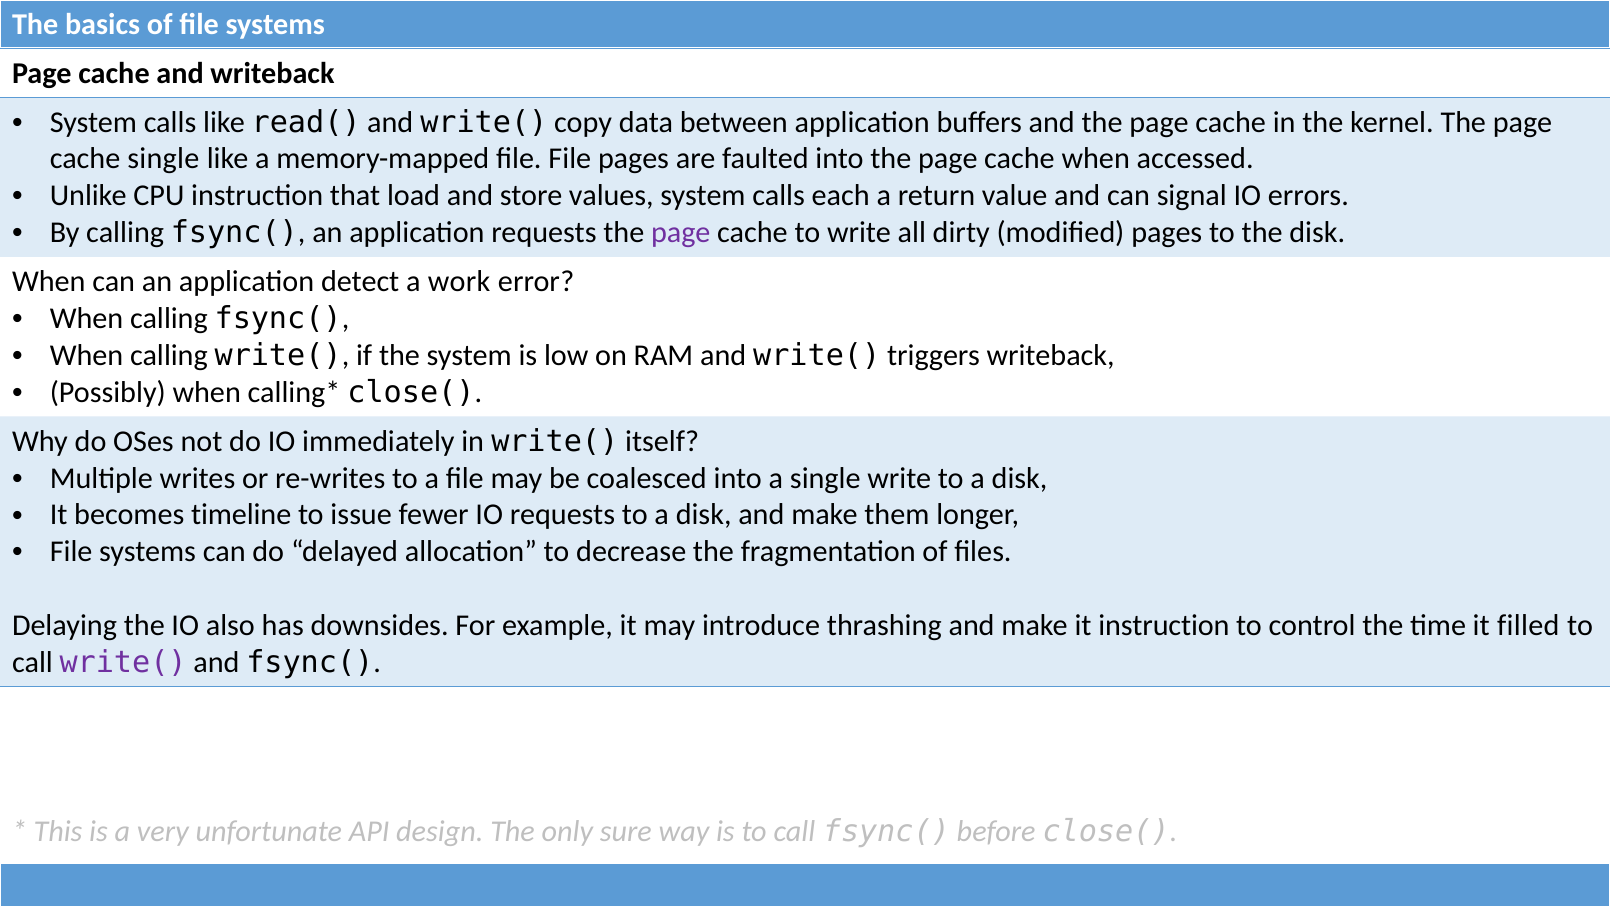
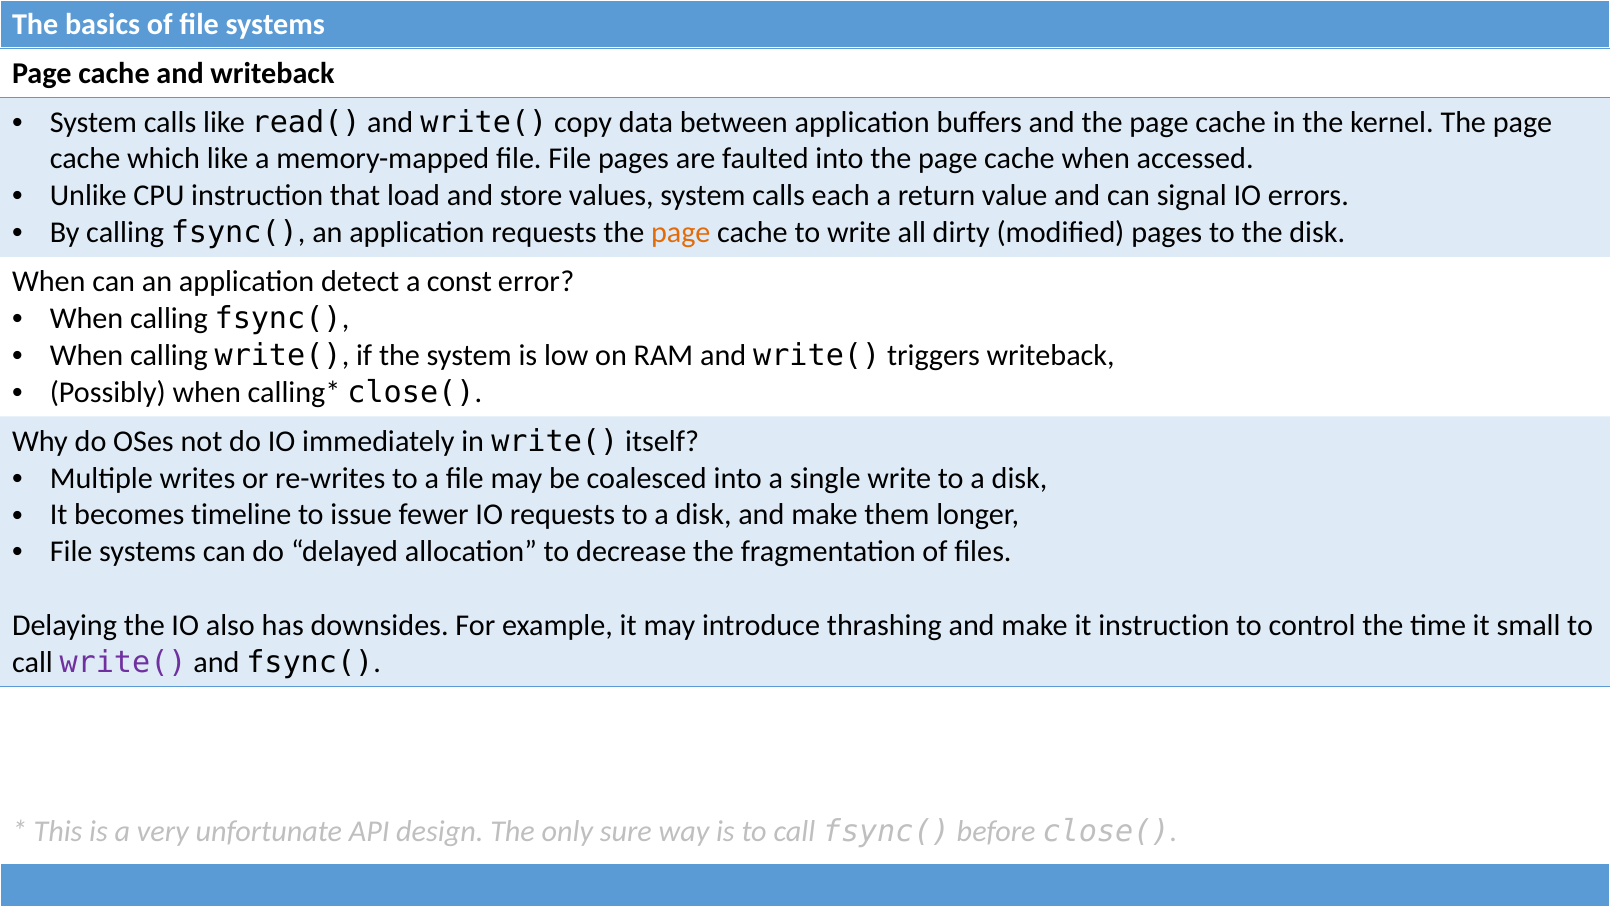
cache single: single -> which
page at (681, 233) colour: purple -> orange
work: work -> const
filled: filled -> small
